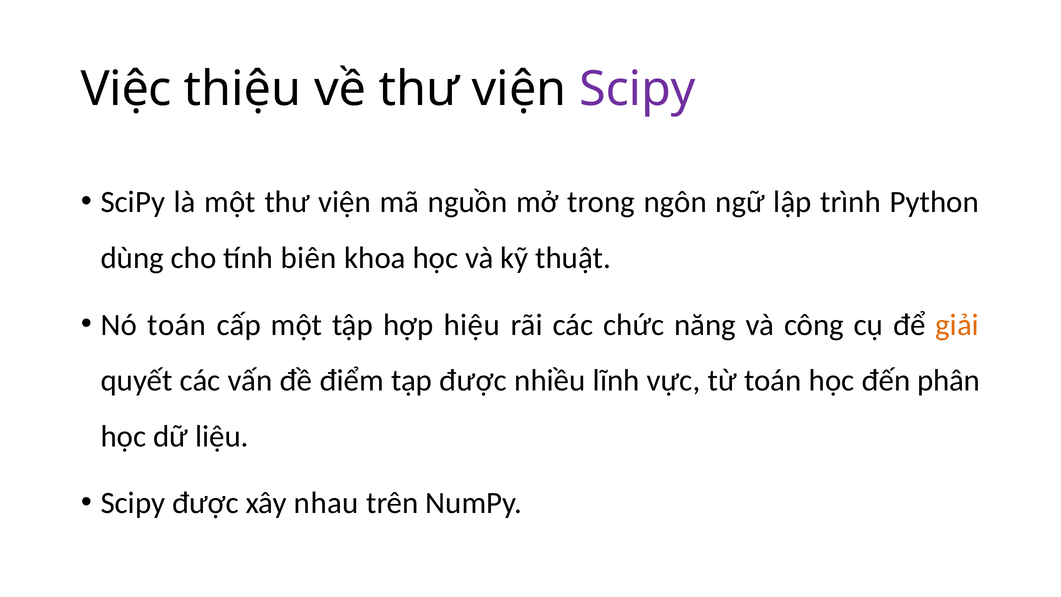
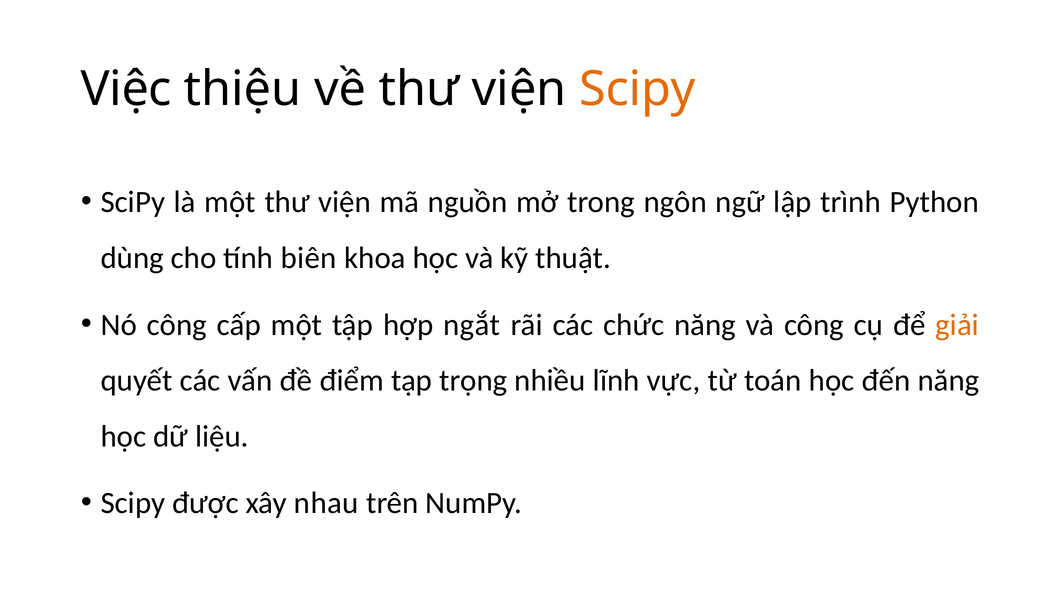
Scipy at (637, 89) colour: purple -> orange
Nó toán: toán -> công
hiệu: hiệu -> ngắt
tạp được: được -> trọng
đến phân: phân -> năng
